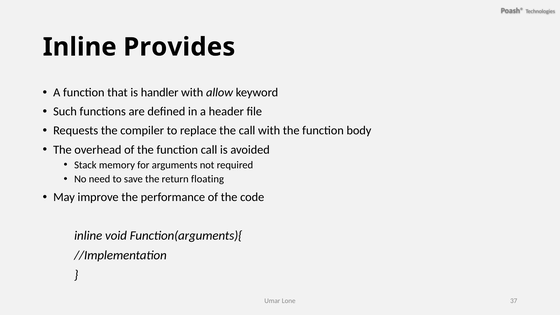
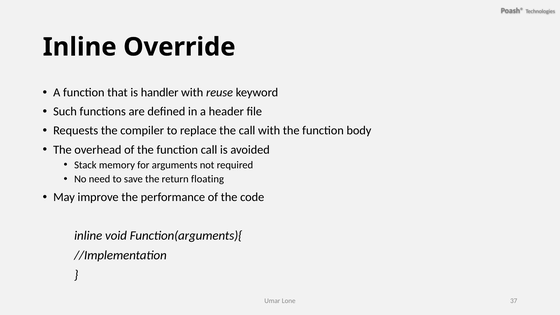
Provides: Provides -> Override
allow: allow -> reuse
